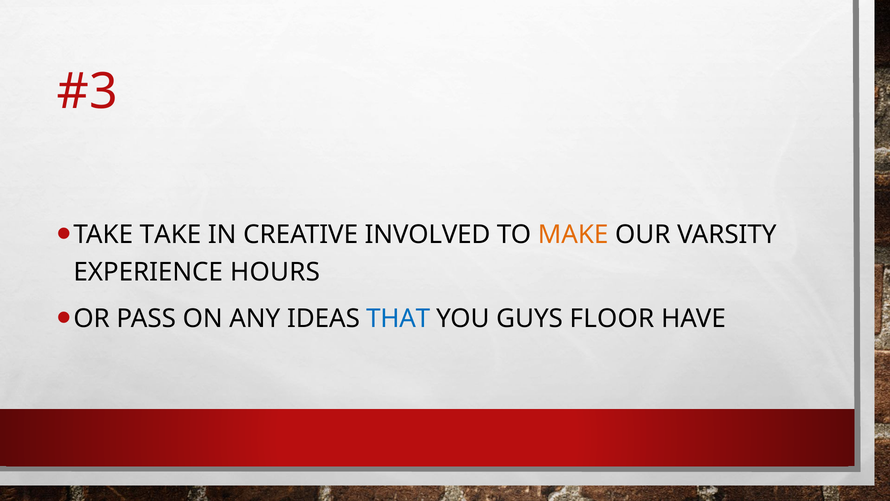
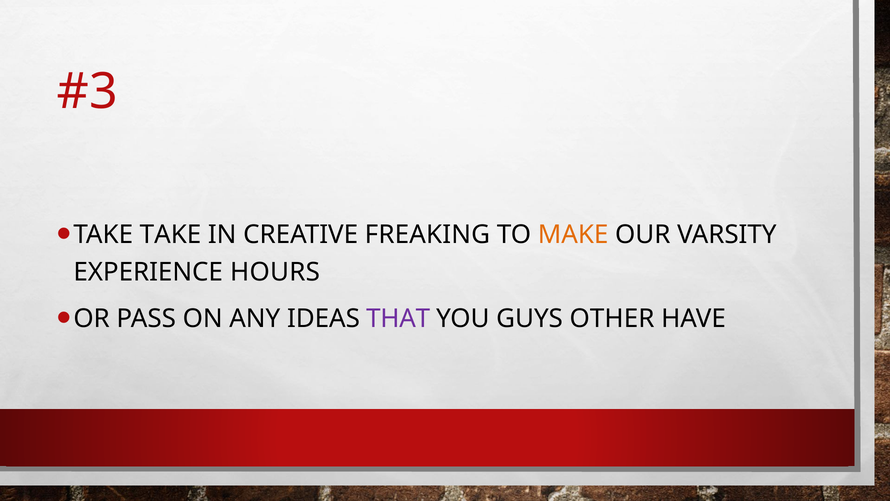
INVOLVED: INVOLVED -> FREAKING
THAT colour: blue -> purple
FLOOR: FLOOR -> OTHER
